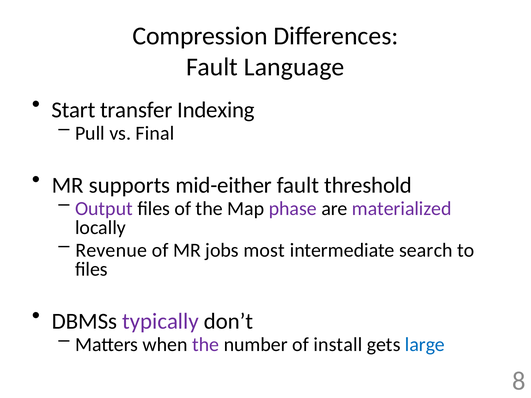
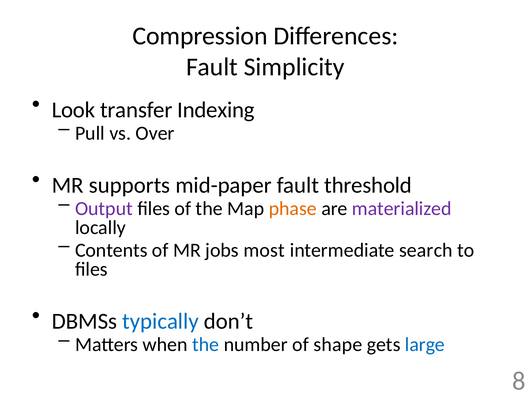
Language: Language -> Simplicity
Start: Start -> Look
Final: Final -> Over
mid-either: mid-either -> mid-paper
phase colour: purple -> orange
Revenue: Revenue -> Contents
typically colour: purple -> blue
the at (206, 345) colour: purple -> blue
install: install -> shape
